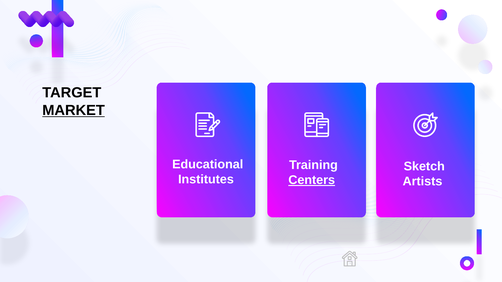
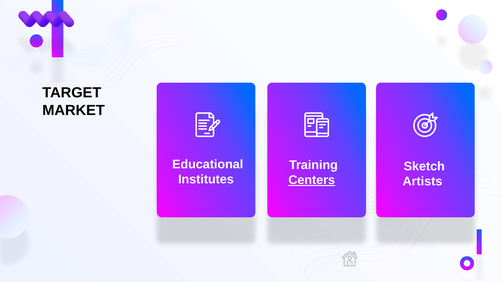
MARKET underline: present -> none
